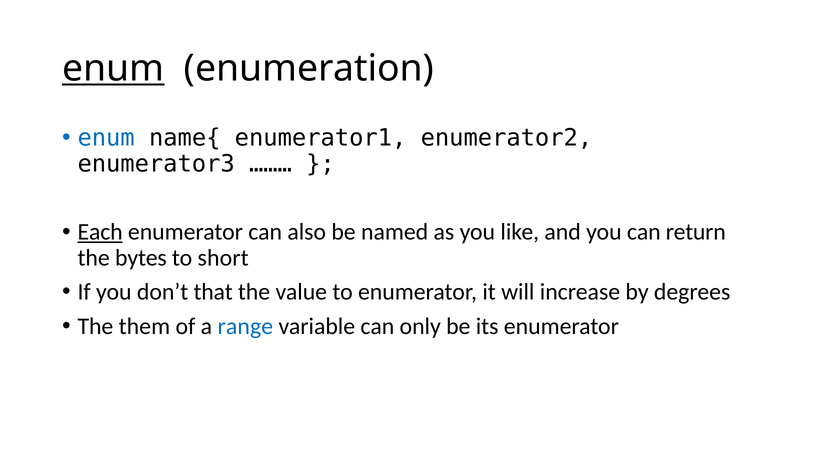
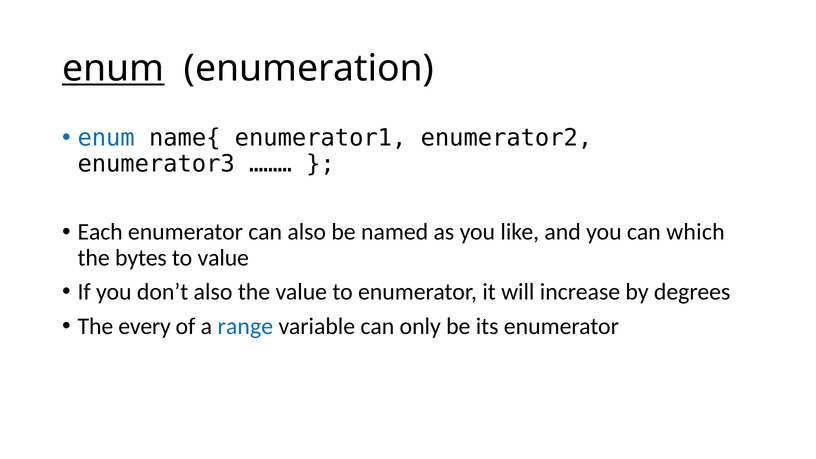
Each underline: present -> none
return: return -> which
to short: short -> value
don’t that: that -> also
them: them -> every
